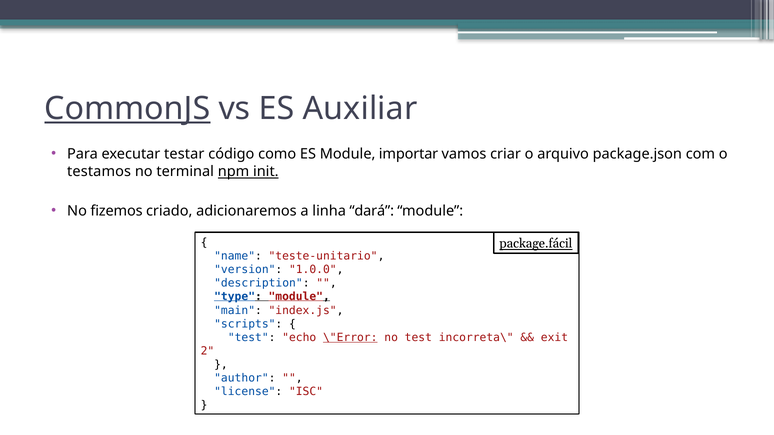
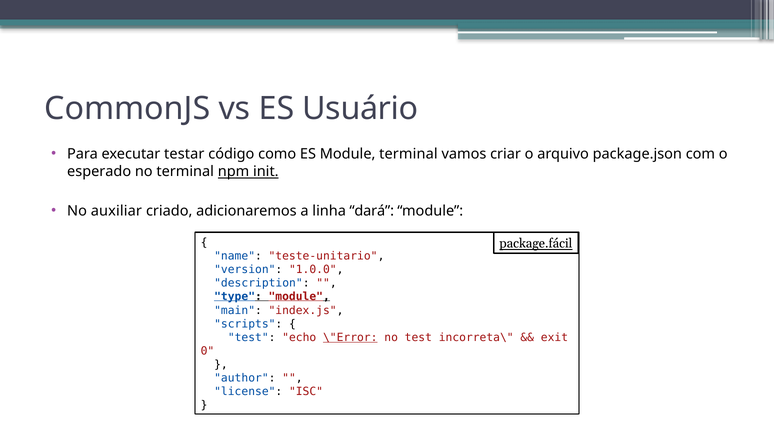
CommonJS underline: present -> none
Auxiliar: Auxiliar -> Usuário
Module importar: importar -> terminal
testamos: testamos -> esperado
fizemos: fizemos -> auxiliar
2: 2 -> 0
